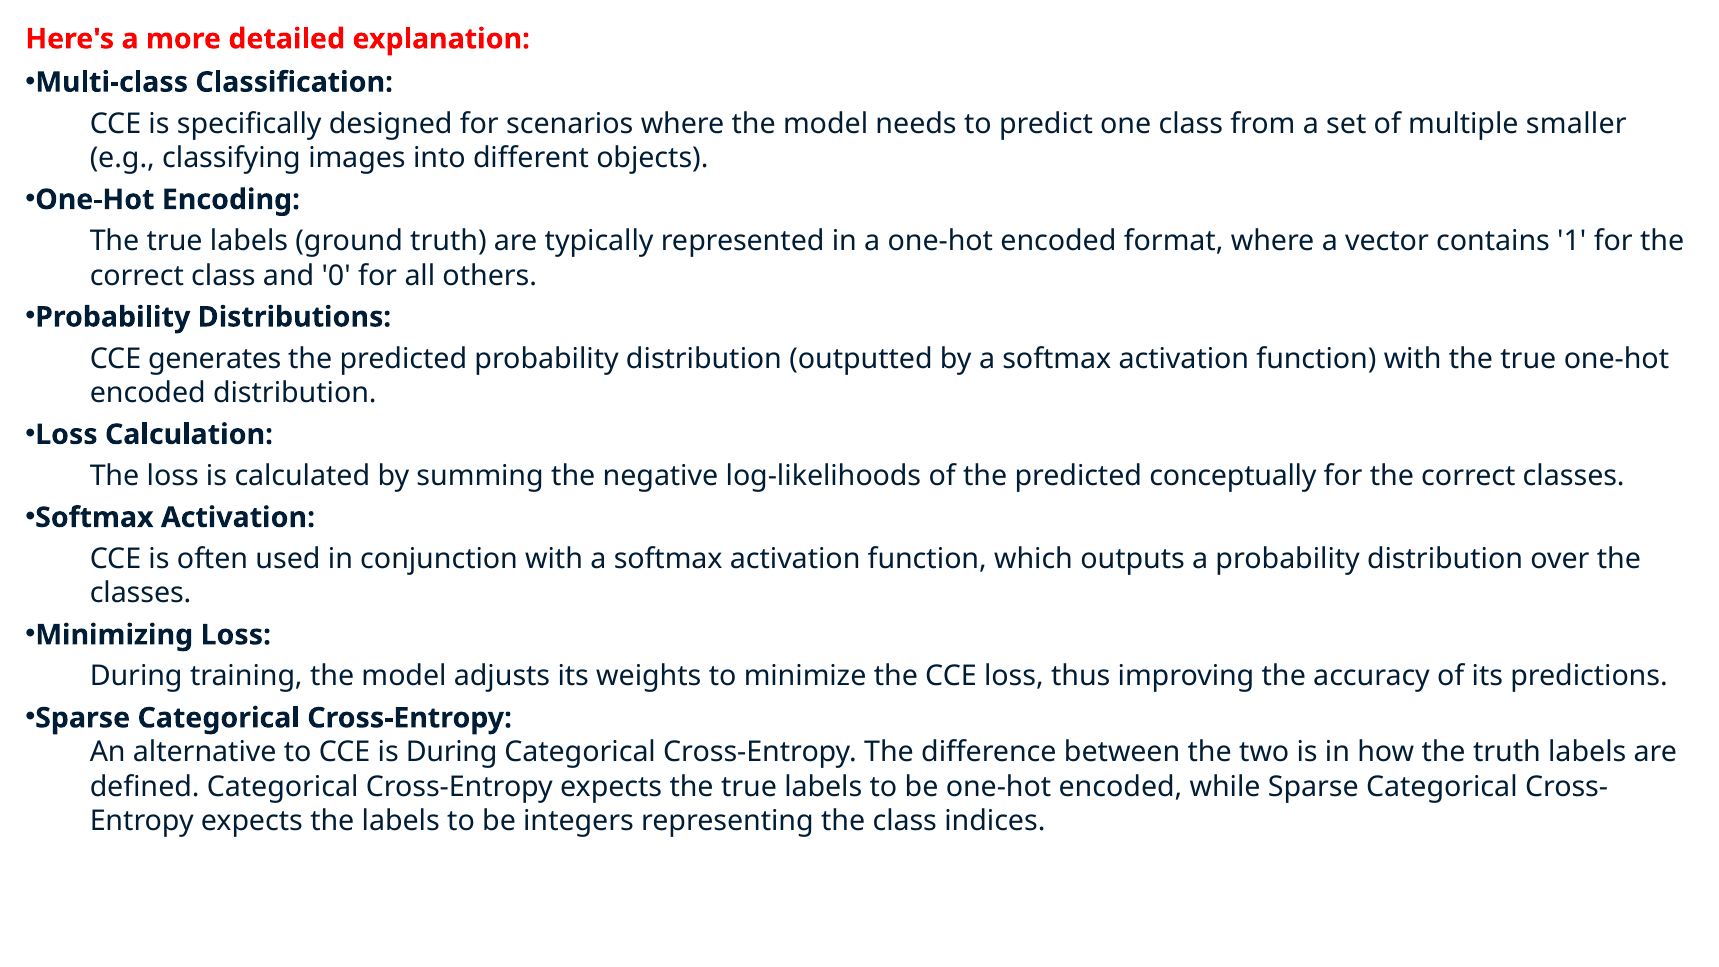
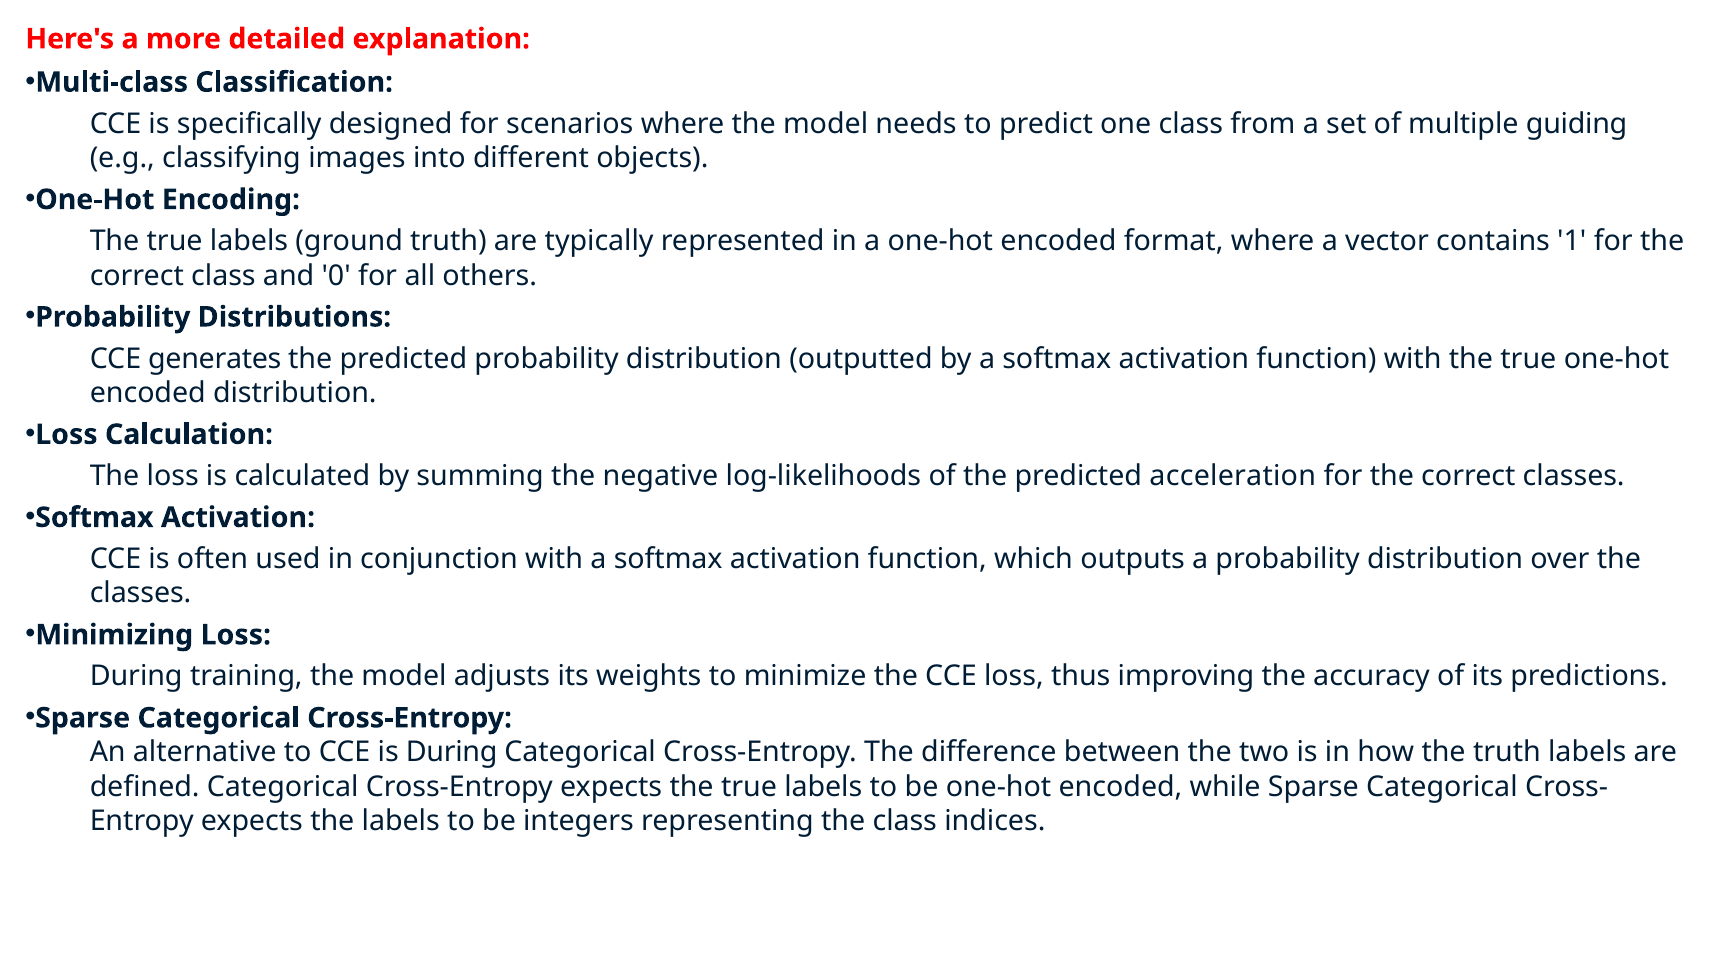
smaller: smaller -> guiding
conceptually: conceptually -> acceleration
